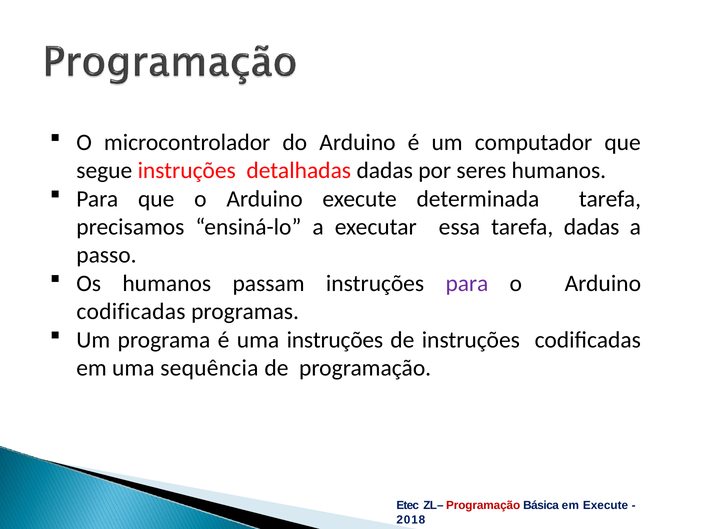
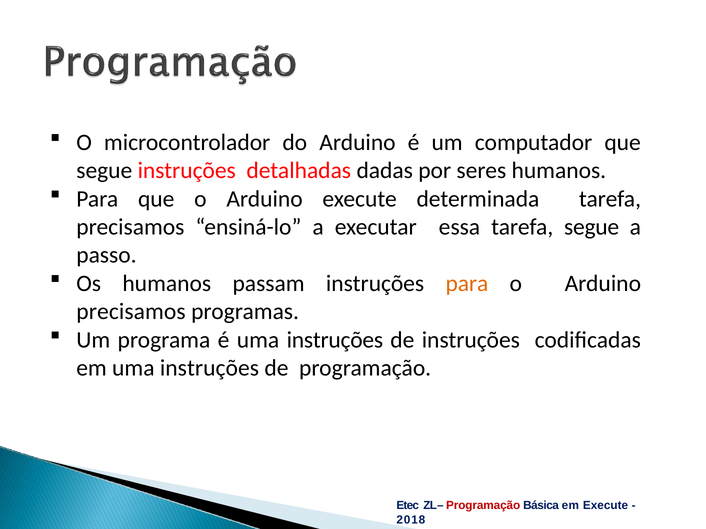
tarefa dadas: dadas -> segue
para at (467, 284) colour: purple -> orange
codificadas at (131, 312): codificadas -> precisamos
em uma sequência: sequência -> instruções
